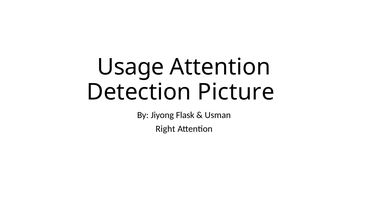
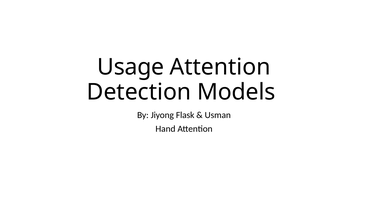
Picture: Picture -> Models
Right: Right -> Hand
